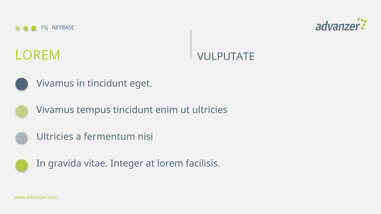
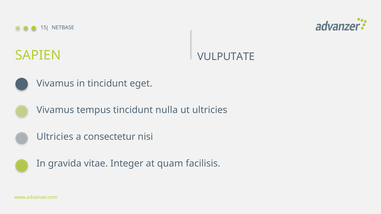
LOREM at (38, 55): LOREM -> SAPIEN
enim: enim -> nulla
fermentum: fermentum -> consectetur
at lorem: lorem -> quam
